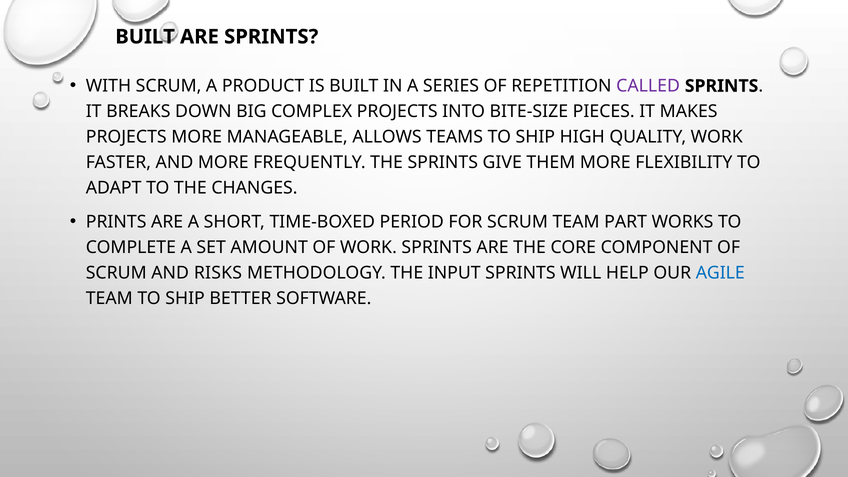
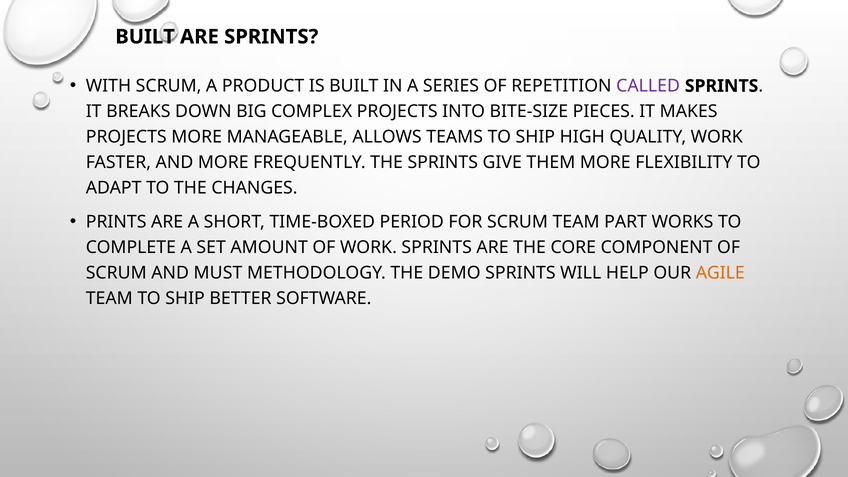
RISKS: RISKS -> MUST
INPUT: INPUT -> DEMO
AGILE colour: blue -> orange
